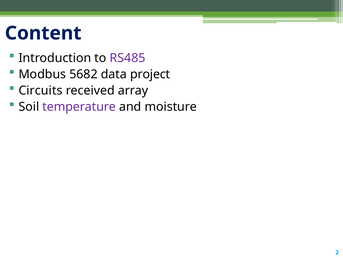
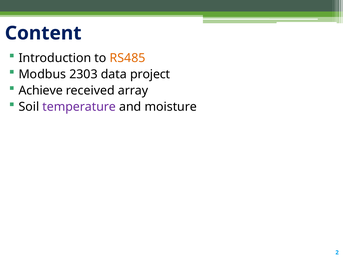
RS485 colour: purple -> orange
5682: 5682 -> 2303
Circuits: Circuits -> Achieve
